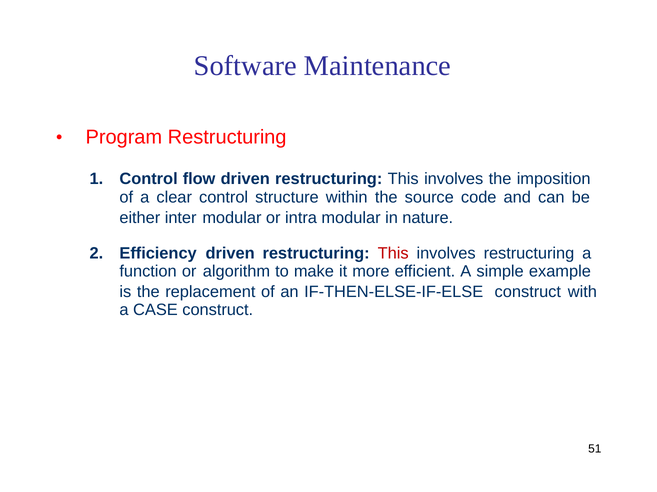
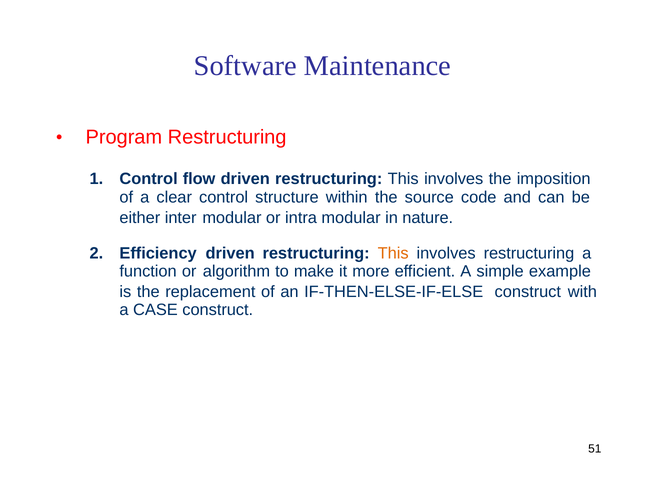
This at (393, 254) colour: red -> orange
